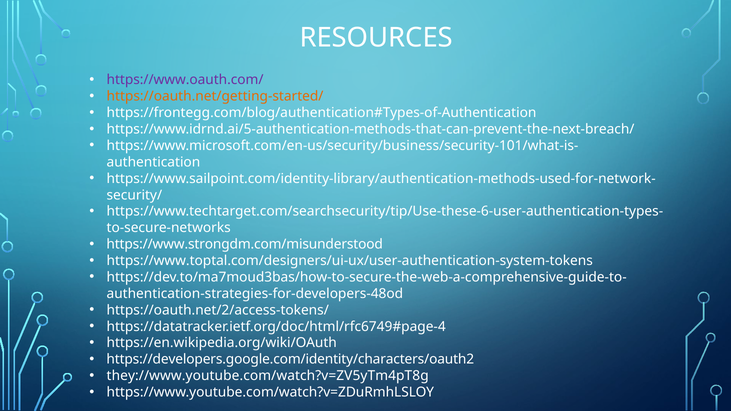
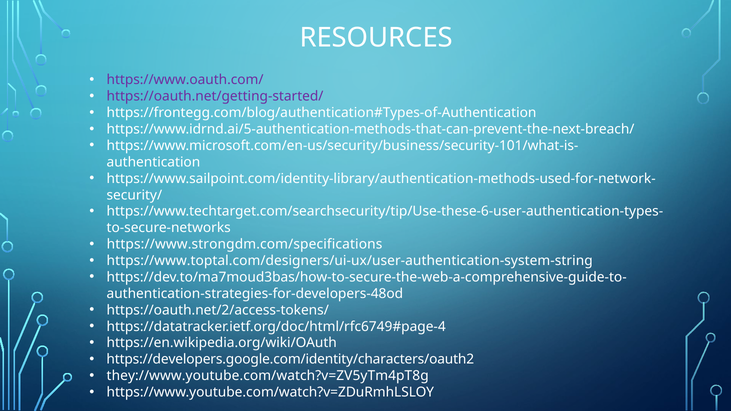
https://oauth.net/getting-started/ colour: orange -> purple
https://www.strongdm.com/misunderstood: https://www.strongdm.com/misunderstood -> https://www.strongdm.com/specifications
https://www.toptal.com/designers/ui-ux/user-authentication-system-tokens: https://www.toptal.com/designers/ui-ux/user-authentication-system-tokens -> https://www.toptal.com/designers/ui-ux/user-authentication-system-string
